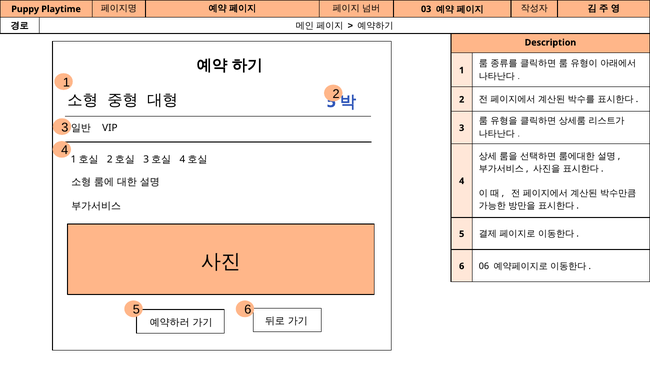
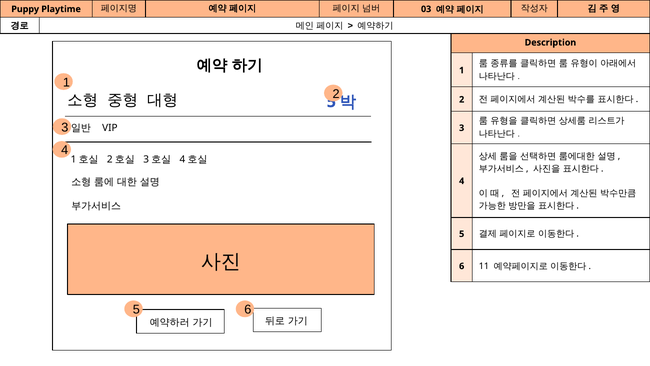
06: 06 -> 11
